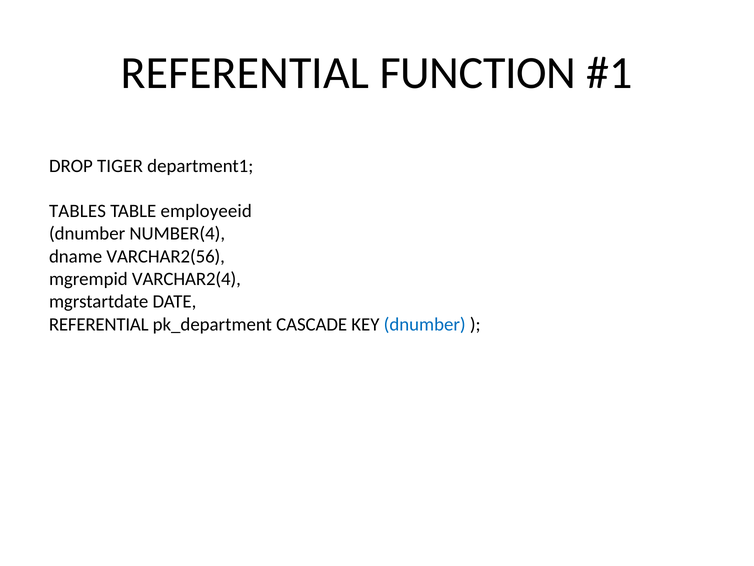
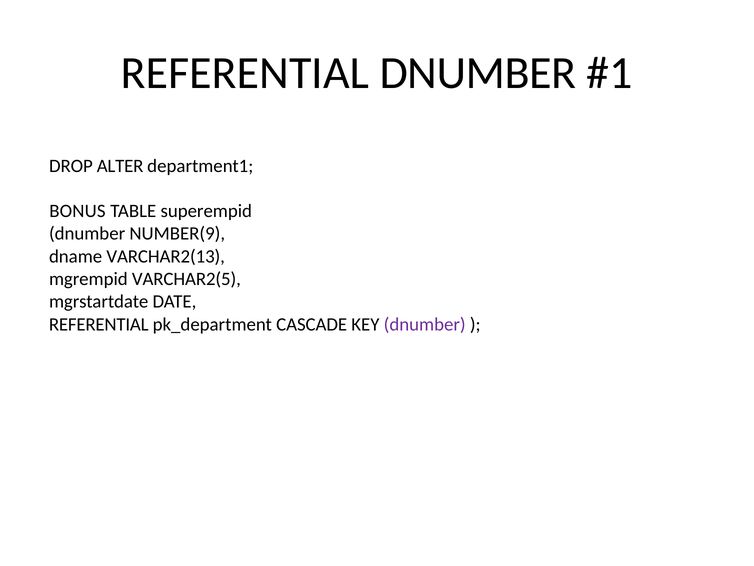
REFERENTIAL FUNCTION: FUNCTION -> DNUMBER
TIGER: TIGER -> ALTER
TABLES: TABLES -> BONUS
employeeid: employeeid -> superempid
NUMBER(4: NUMBER(4 -> NUMBER(9
VARCHAR2(56: VARCHAR2(56 -> VARCHAR2(13
VARCHAR2(4: VARCHAR2(4 -> VARCHAR2(5
dnumber at (425, 324) colour: blue -> purple
